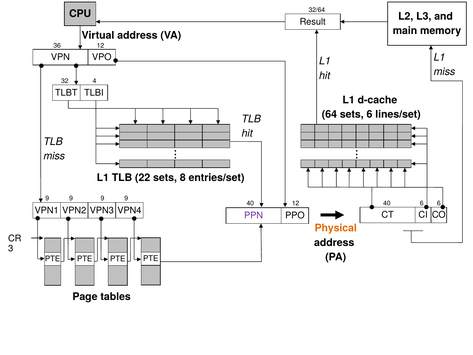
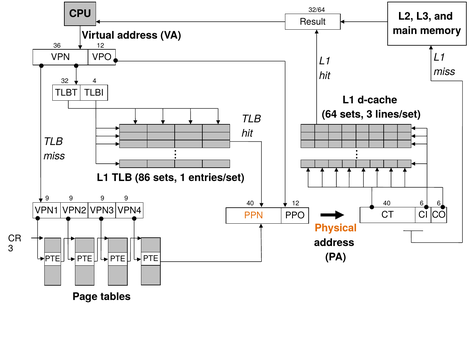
sets 6: 6 -> 3
22: 22 -> 86
8: 8 -> 1
PPN colour: purple -> orange
